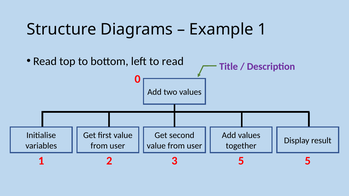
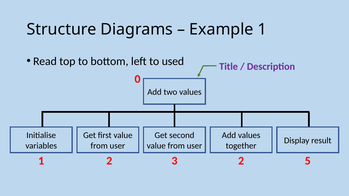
to read: read -> used
3 5: 5 -> 2
